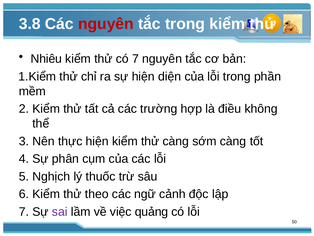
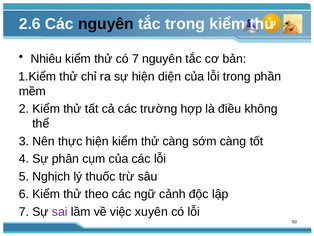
3.8: 3.8 -> 2.6
nguyên at (106, 24) colour: red -> black
quảng: quảng -> xuyên
